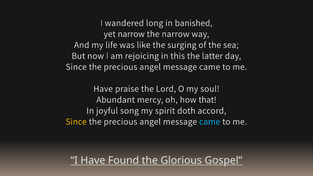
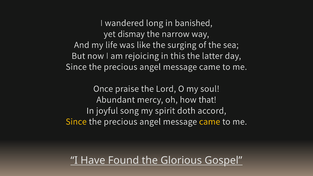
yet narrow: narrow -> dismay
Have at (103, 89): Have -> Once
came at (210, 122) colour: light blue -> yellow
